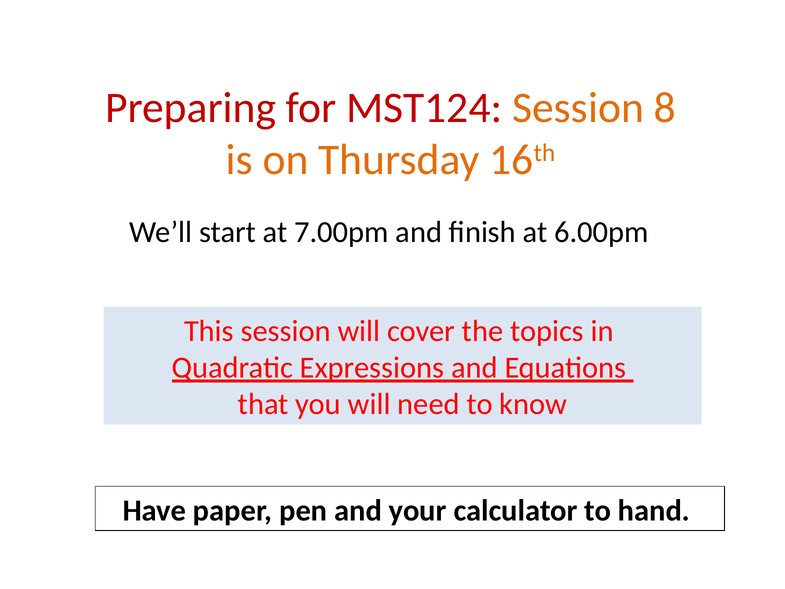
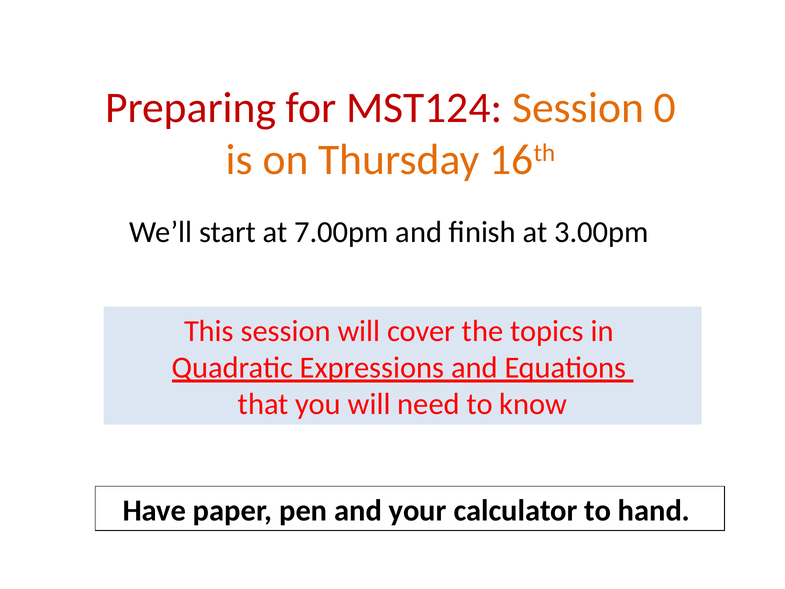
8: 8 -> 0
6.00pm: 6.00pm -> 3.00pm
